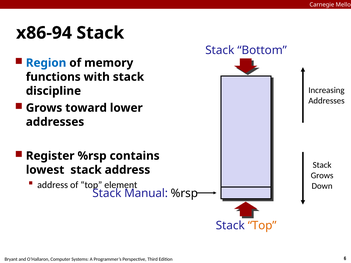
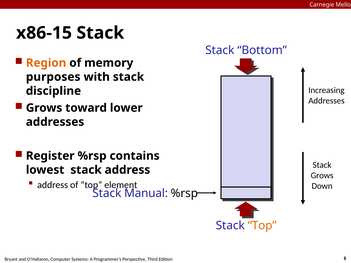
x86-94: x86-94 -> x86-15
Region colour: blue -> orange
functions: functions -> purposes
